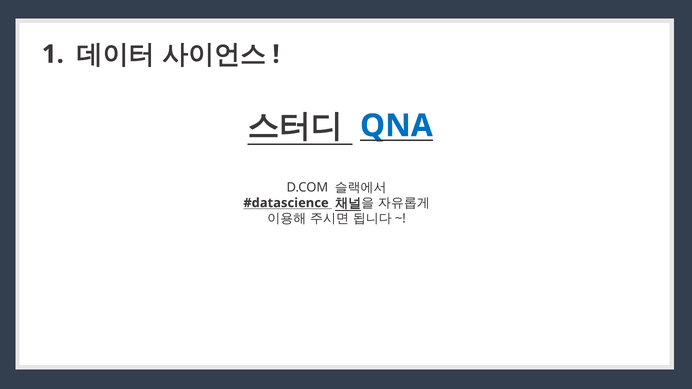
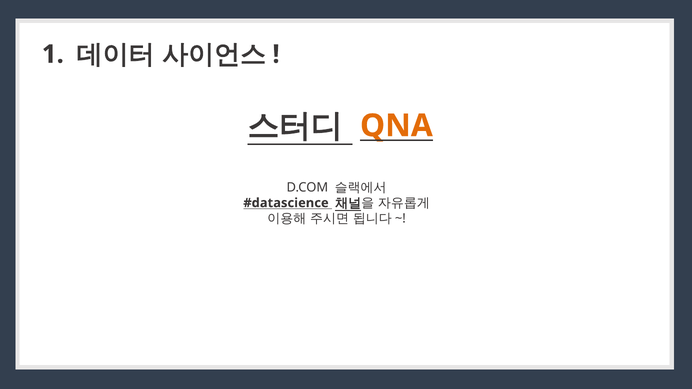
QNA colour: blue -> orange
